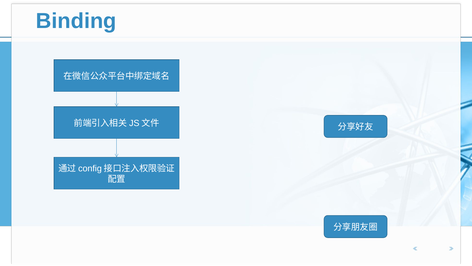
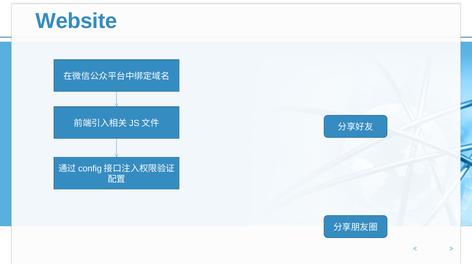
Binding: Binding -> Website
